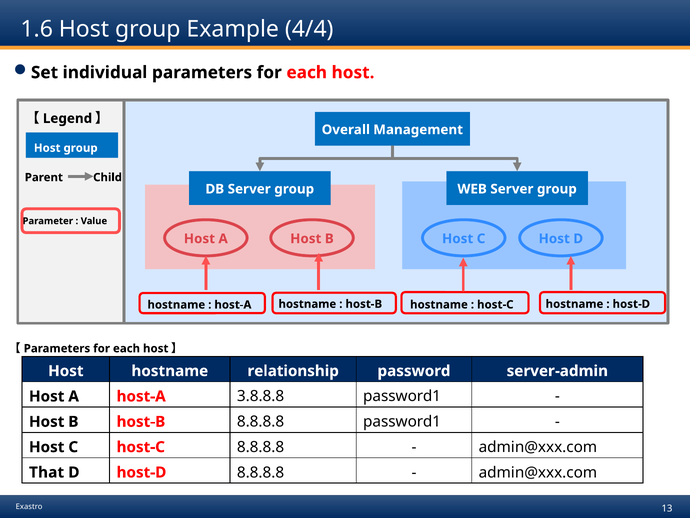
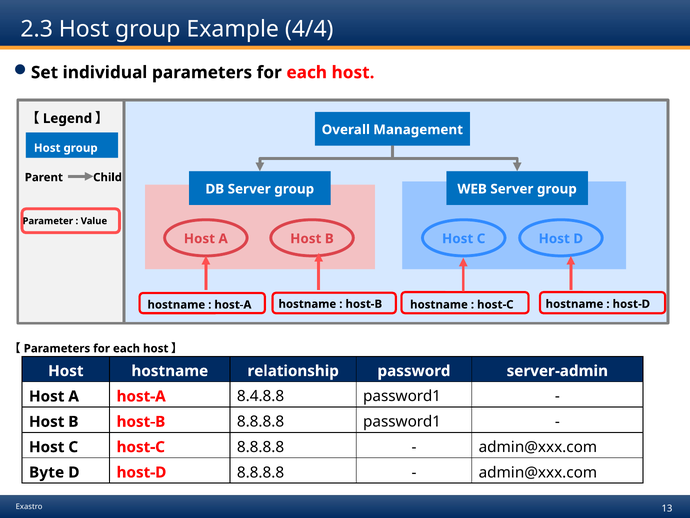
1.6: 1.6 -> 2.3
3.8.8.8: 3.8.8.8 -> 8.4.8.8
That: That -> Byte
